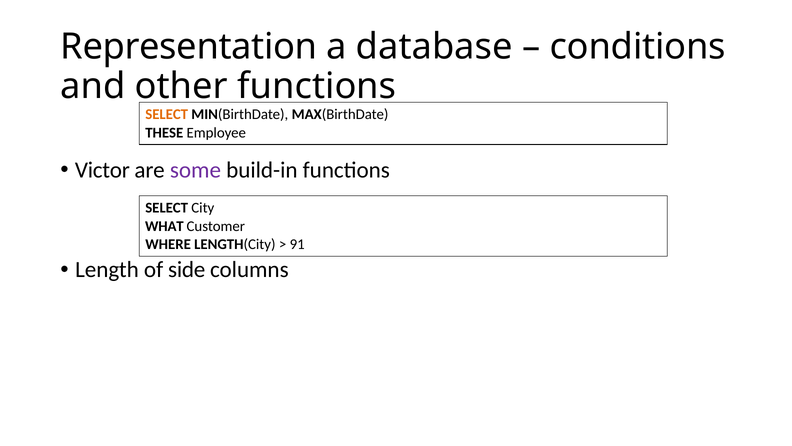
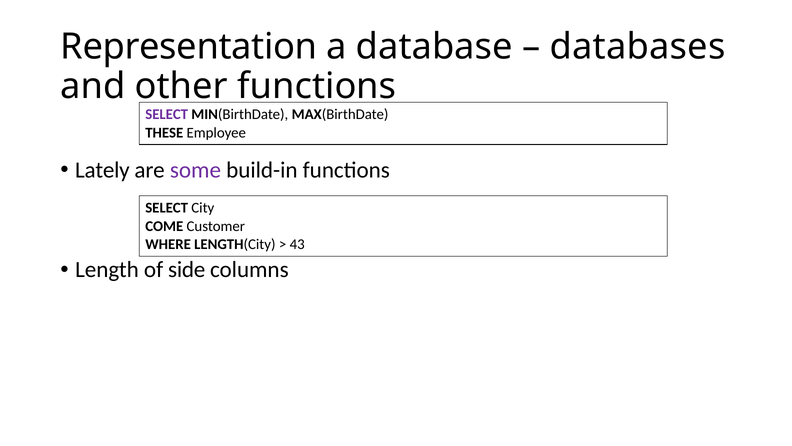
conditions: conditions -> databases
SELECT at (167, 114) colour: orange -> purple
Victor: Victor -> Lately
WHAT: WHAT -> COME
91: 91 -> 43
